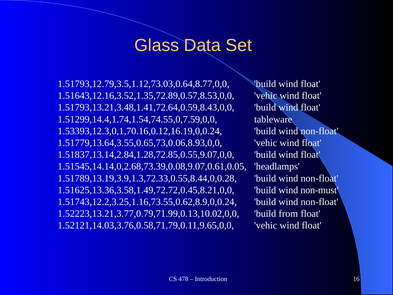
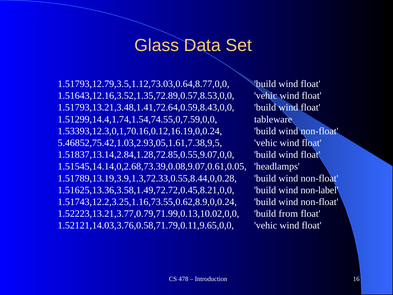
1.51779,13.64,3.55,0.65,73,0.06,8.93,0,0: 1.51779,13.64,3.55,0.65,73,0.06,8.93,0,0 -> 5.46852,75.42,1.03,2.93,05,1.61,7.38,9,5
non-must: non-must -> non-label
